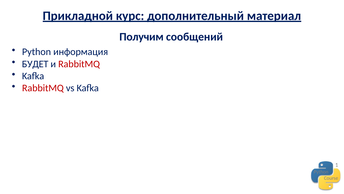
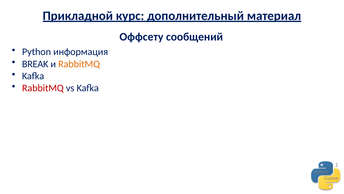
Получим: Получим -> Оффсету
БУДЕТ: БУДЕТ -> BREAK
RabbitMQ at (79, 64) colour: red -> orange
